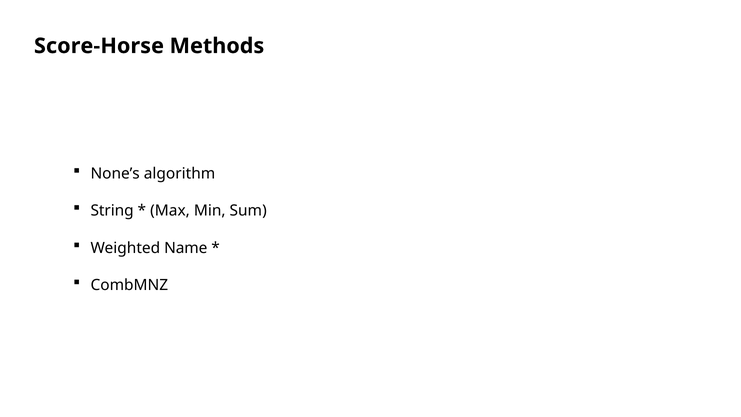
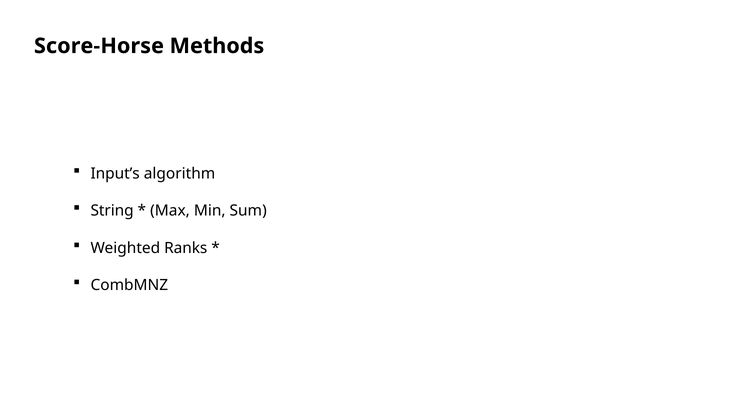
None’s: None’s -> Input’s
Name: Name -> Ranks
